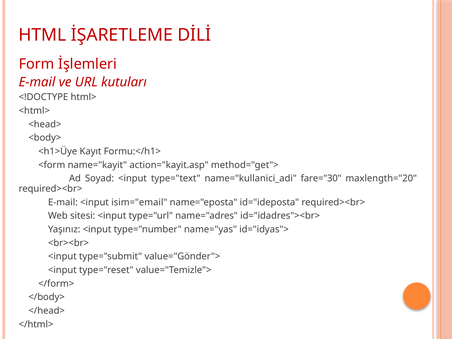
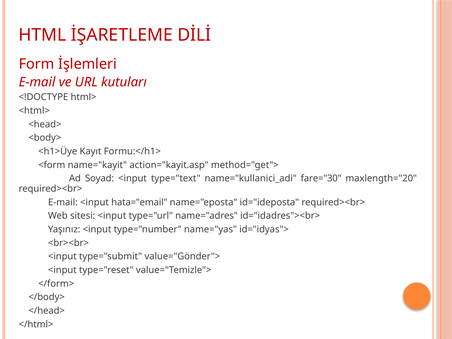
isim="email: isim="email -> hata="email
